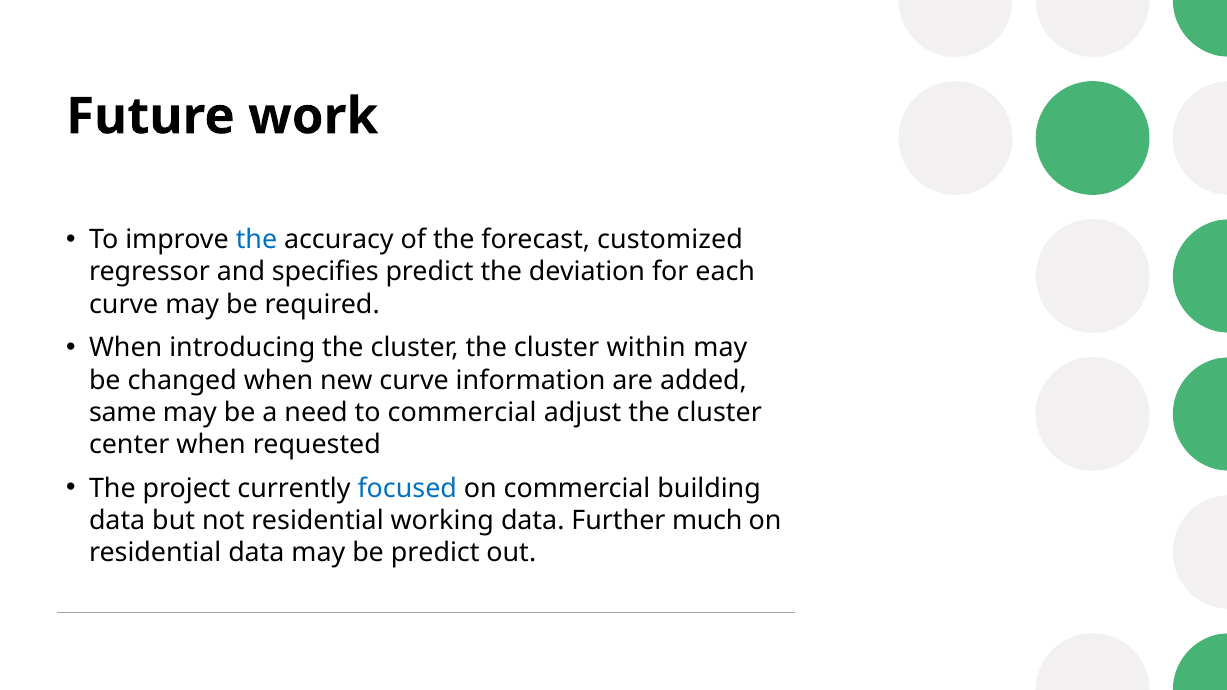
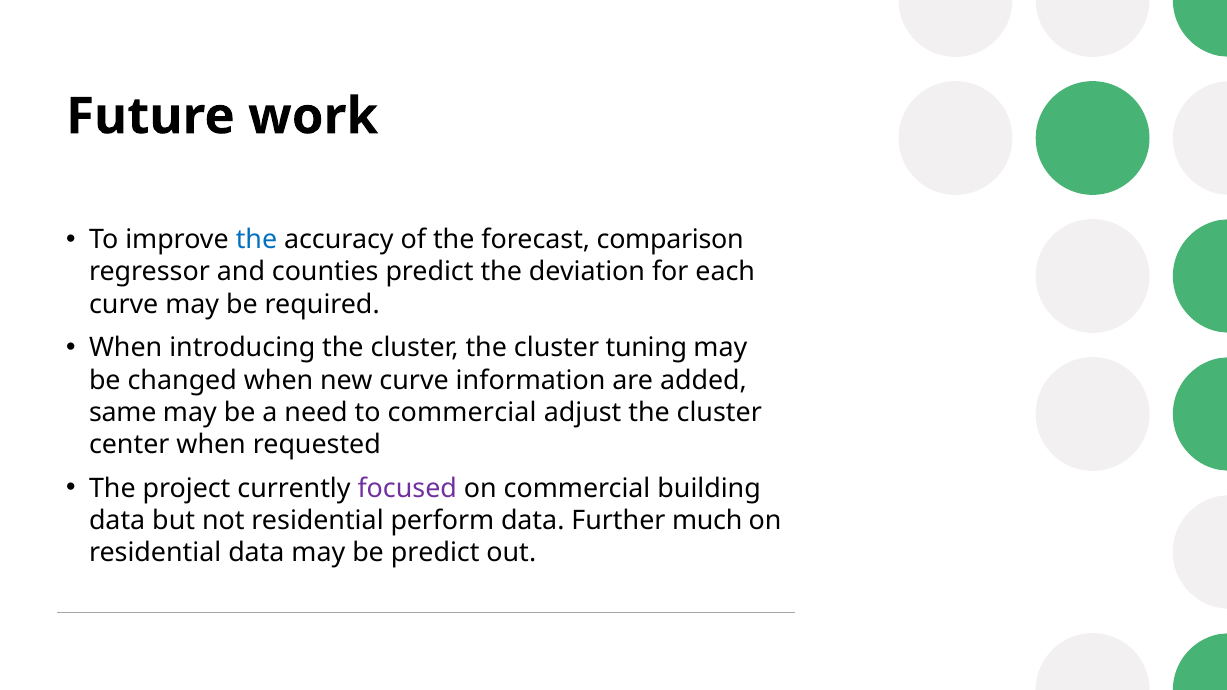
customized: customized -> comparison
specifies: specifies -> counties
within: within -> tuning
focused colour: blue -> purple
working: working -> perform
